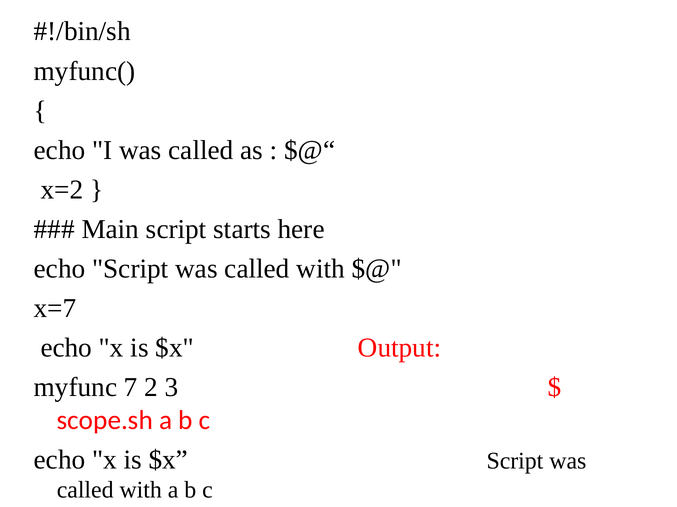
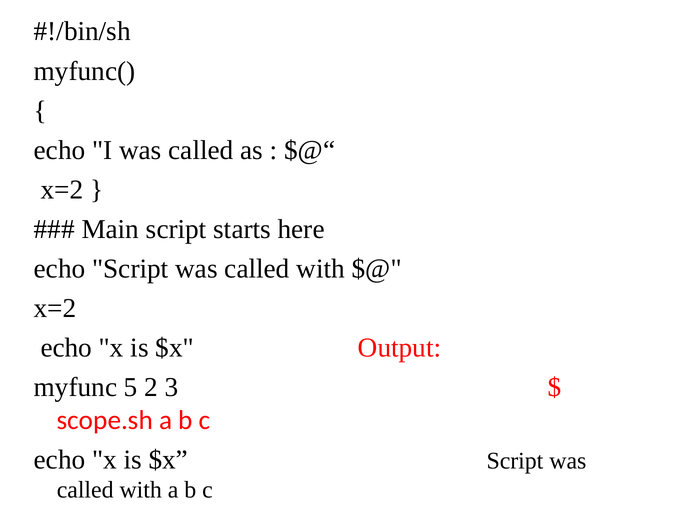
x=7 at (55, 308): x=7 -> x=2
7: 7 -> 5
